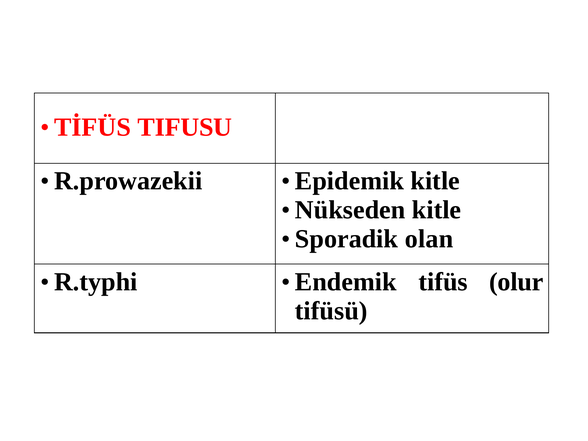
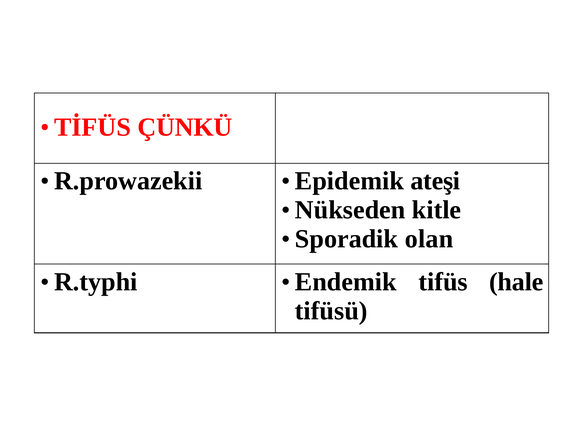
TIFUSU: TIFUSU -> ÇÜNKÜ
Epidemik kitle: kitle -> ateşi
olur: olur -> hale
